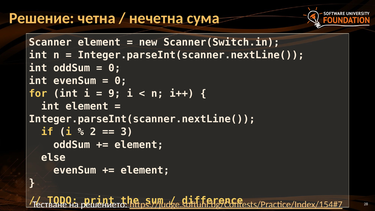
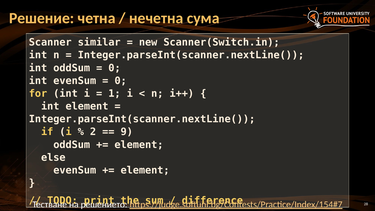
Scanner element: element -> similar
9: 9 -> 1
3: 3 -> 9
